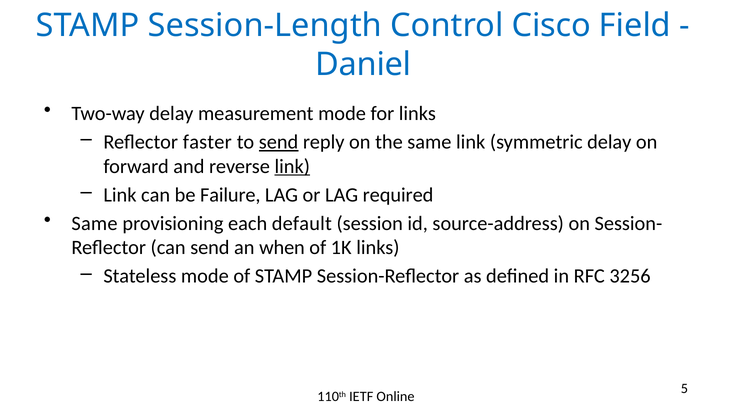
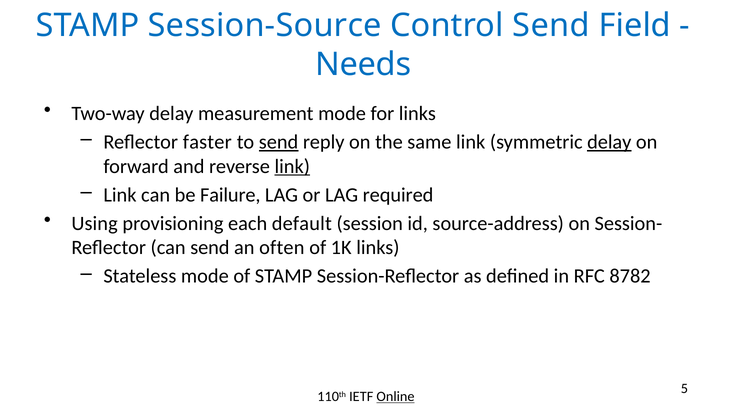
Session-Length: Session-Length -> Session-Source
Control Cisco: Cisco -> Send
Daniel: Daniel -> Needs
delay at (609, 142) underline: none -> present
Same at (94, 223): Same -> Using
when: when -> often
3256: 3256 -> 8782
Online underline: none -> present
